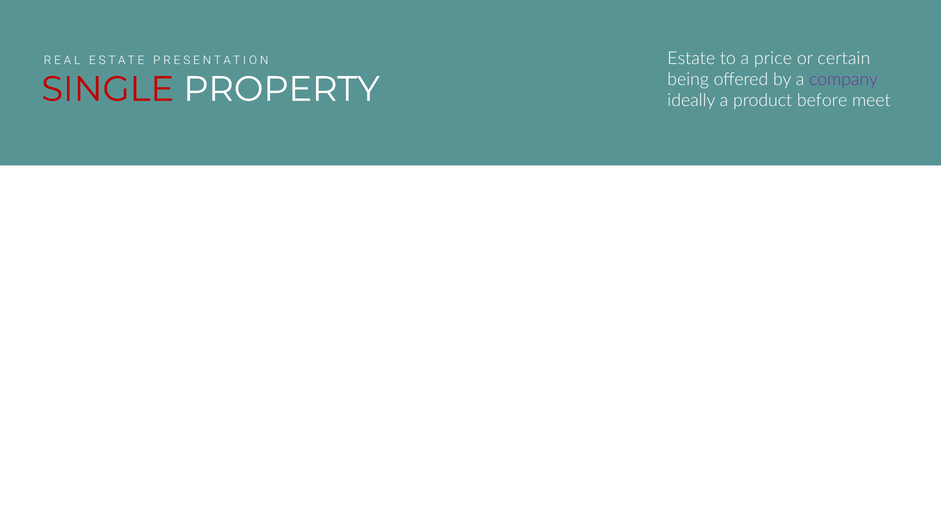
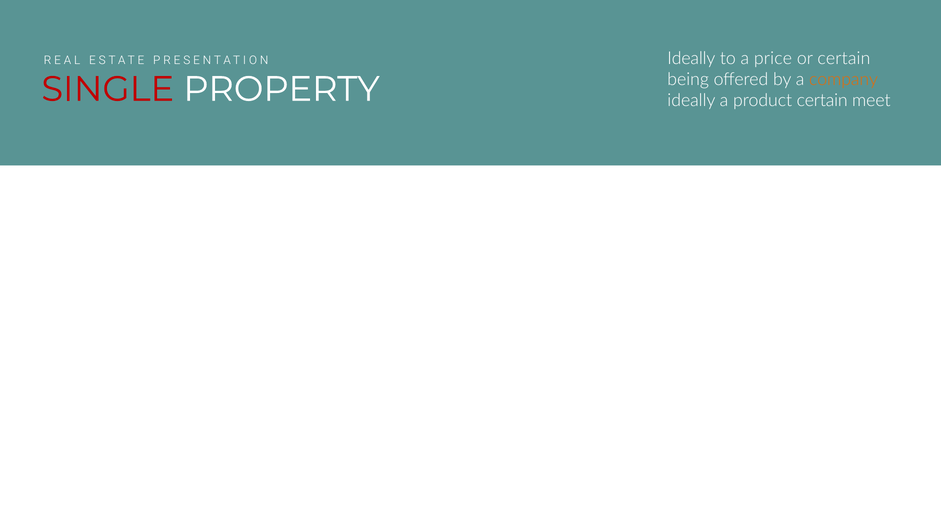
Estate at (691, 58): Estate -> Ideally
company colour: purple -> orange
product before: before -> certain
